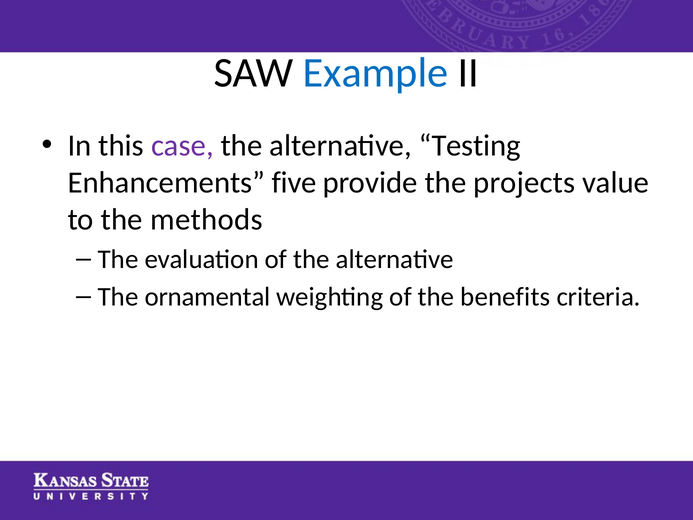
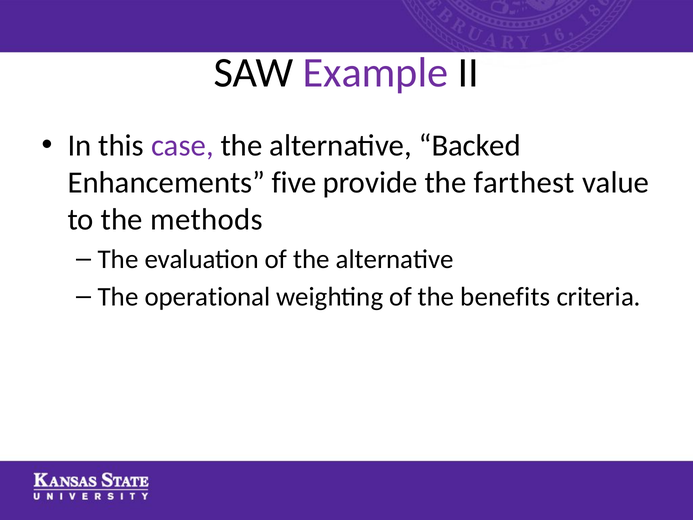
Example colour: blue -> purple
Testing: Testing -> Backed
projects: projects -> farthest
ornamental: ornamental -> operational
